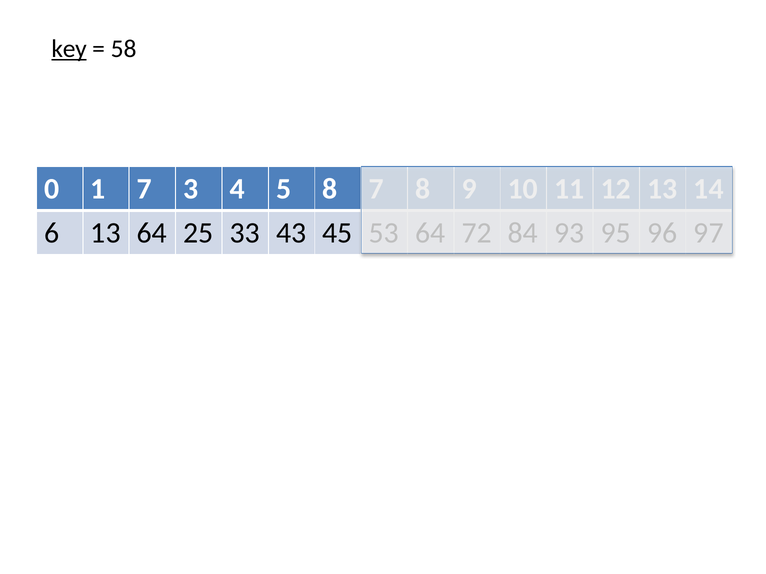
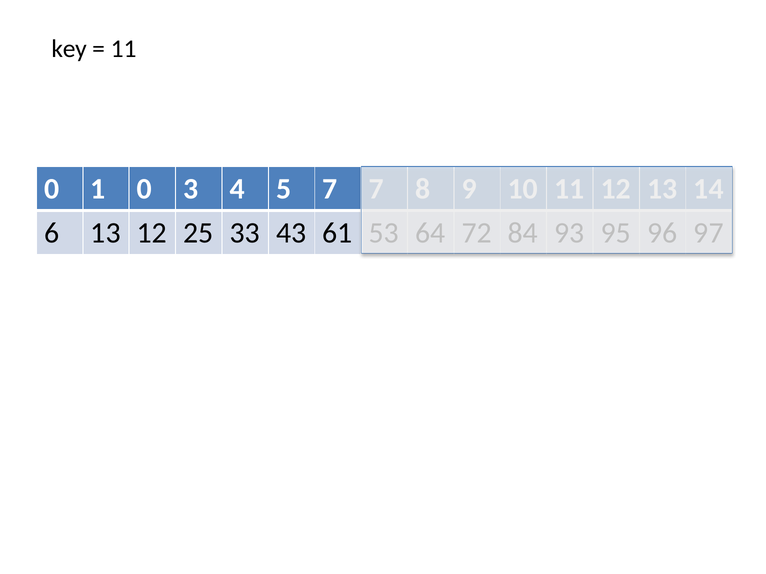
key underline: present -> none
58 at (124, 49): 58 -> 11
1 7: 7 -> 0
5 8: 8 -> 7
13 64: 64 -> 12
45: 45 -> 61
